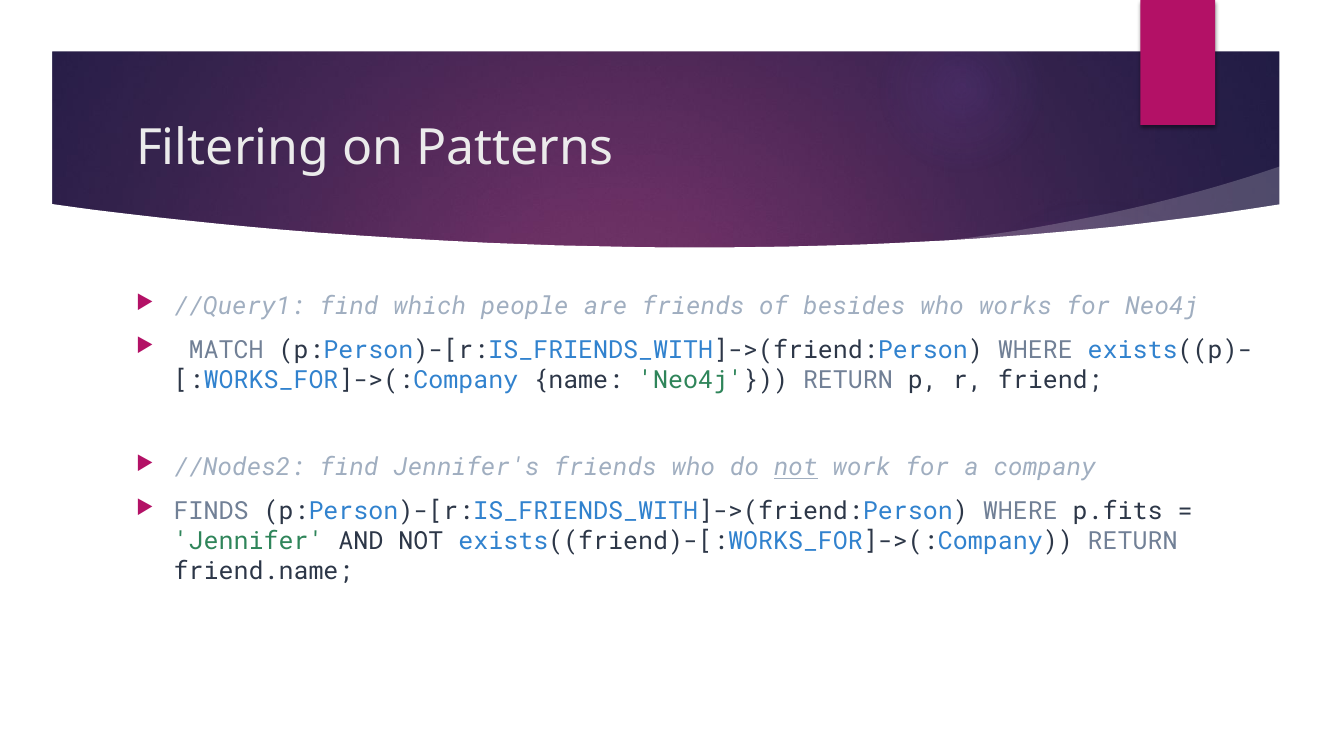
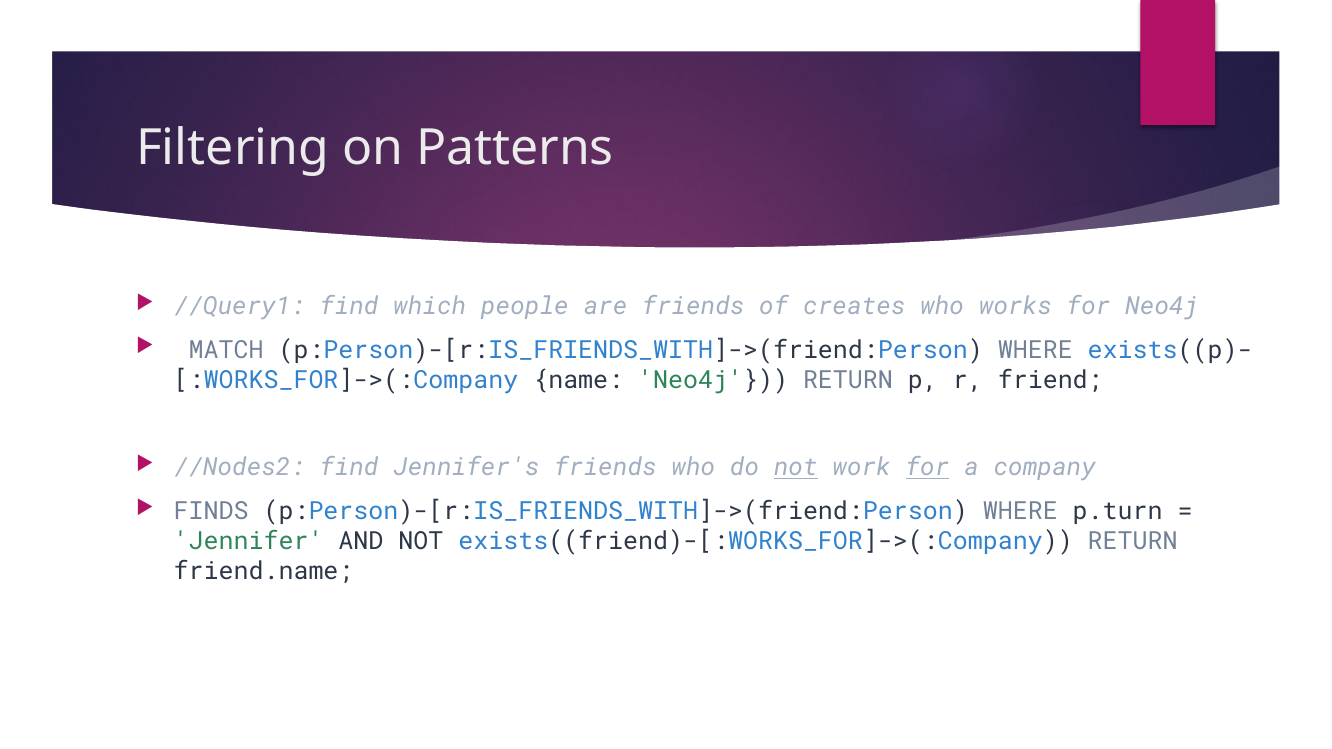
besides: besides -> creates
for at (928, 468) underline: none -> present
p.fits: p.fits -> p.turn
